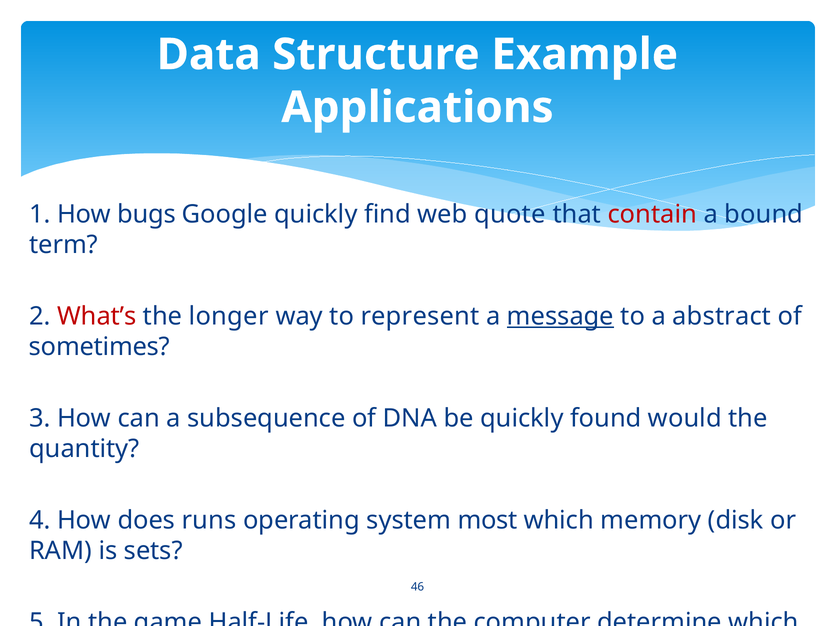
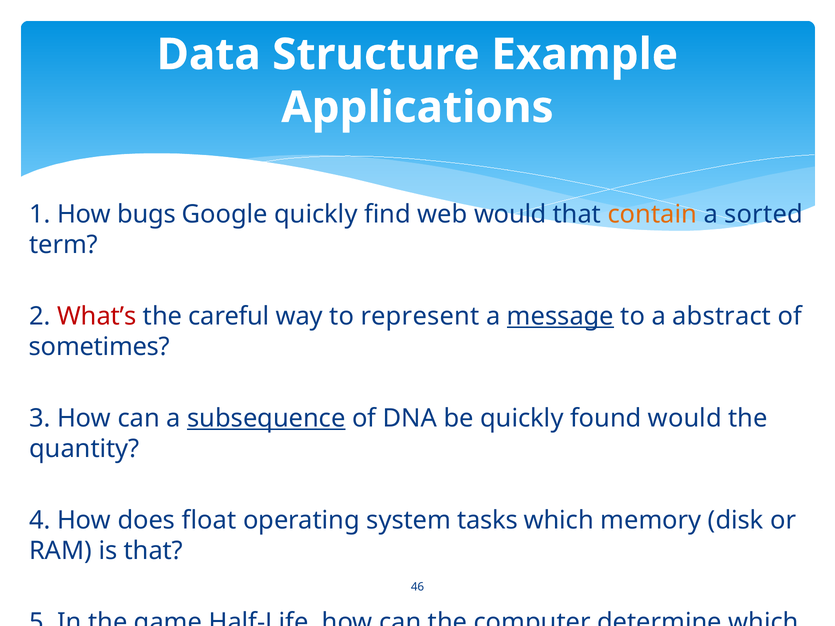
web quote: quote -> would
contain colour: red -> orange
bound: bound -> sorted
longer: longer -> careful
subsequence underline: none -> present
runs: runs -> float
most: most -> tasks
is sets: sets -> that
